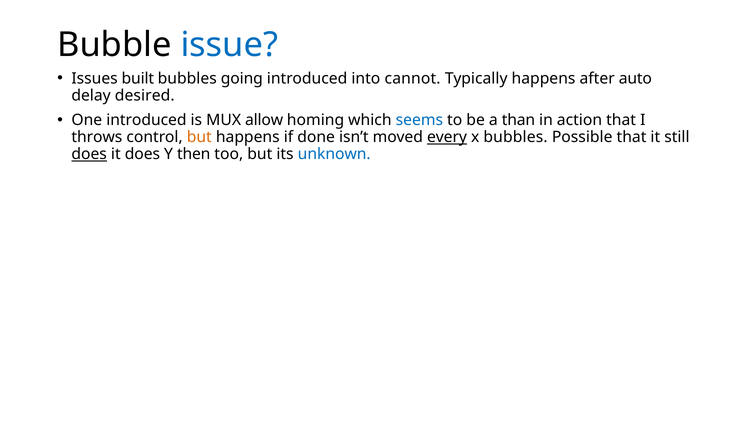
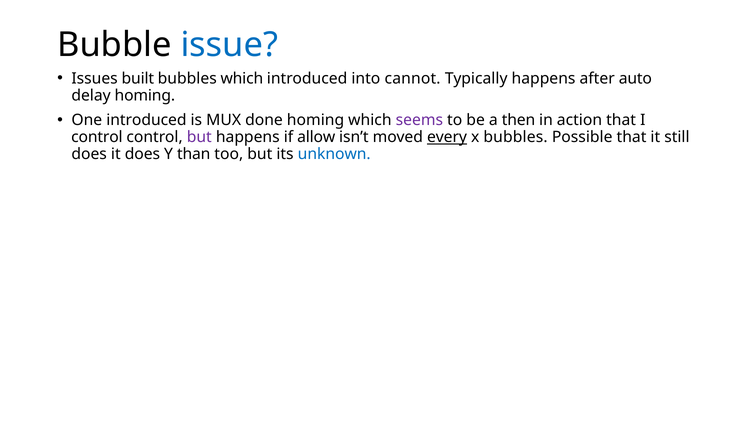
bubbles going: going -> which
delay desired: desired -> homing
allow: allow -> done
seems colour: blue -> purple
than: than -> then
throws at (97, 137): throws -> control
but at (199, 137) colour: orange -> purple
done: done -> allow
does at (89, 154) underline: present -> none
then: then -> than
